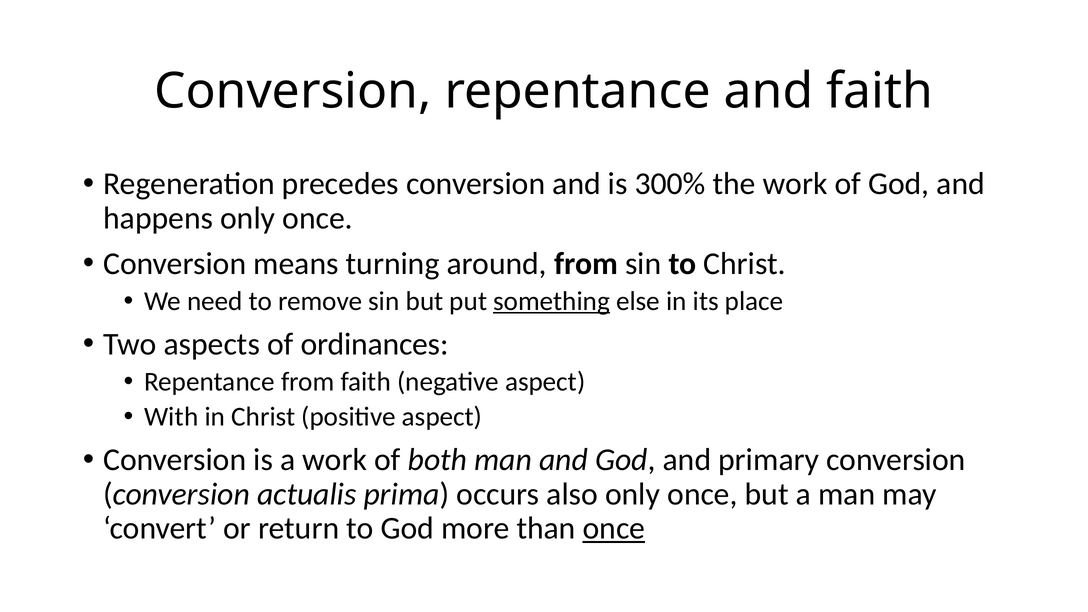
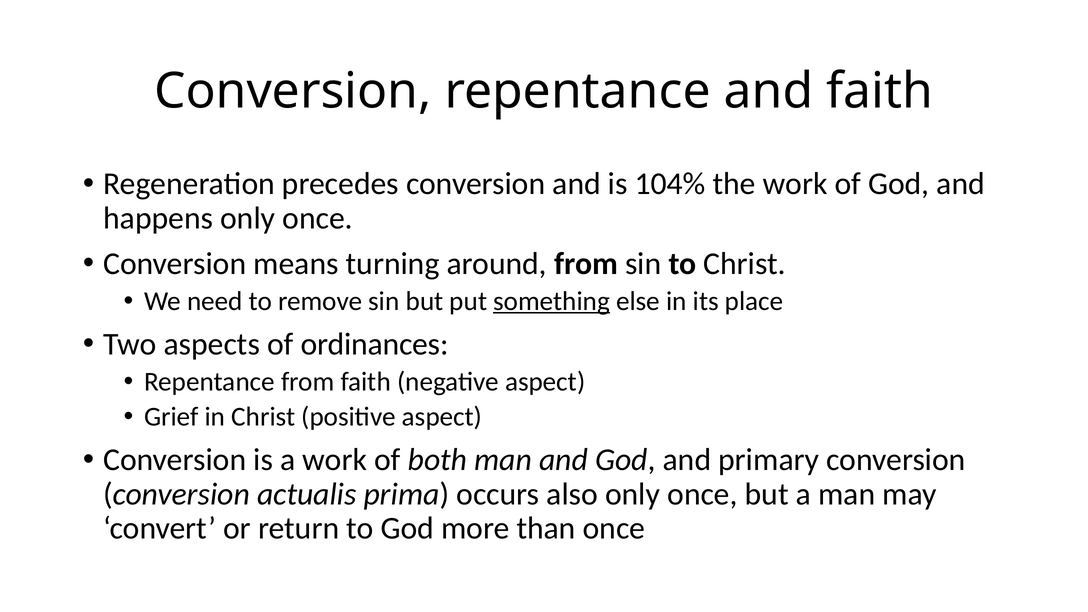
300%: 300% -> 104%
With: With -> Grief
once at (614, 528) underline: present -> none
